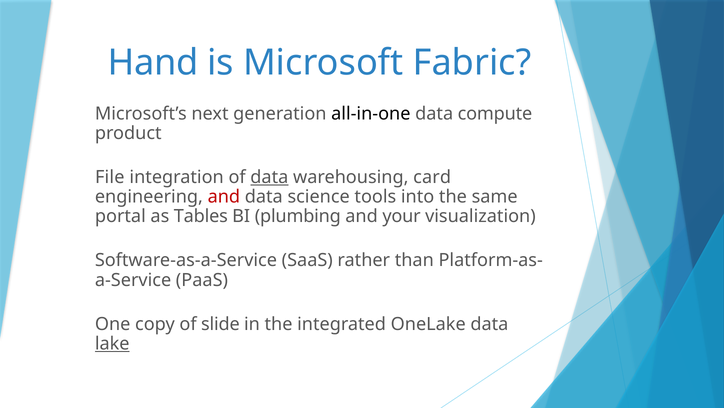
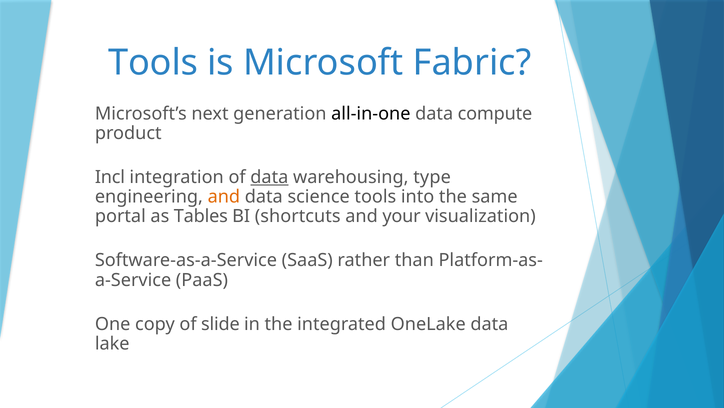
Hand at (153, 63): Hand -> Tools
File: File -> Incl
card: card -> type
and at (224, 197) colour: red -> orange
plumbing: plumbing -> shortcuts
lake underline: present -> none
